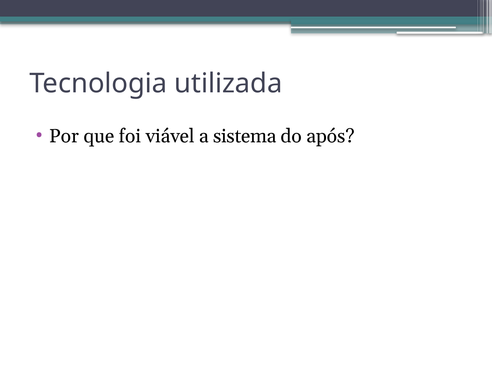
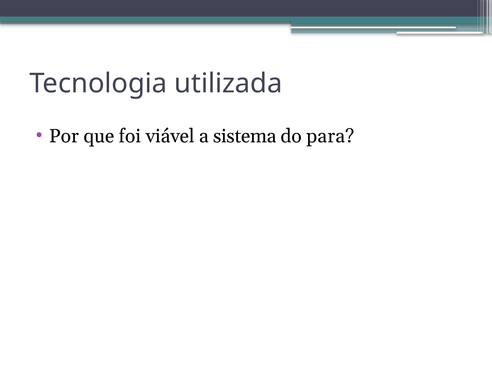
após: após -> para
